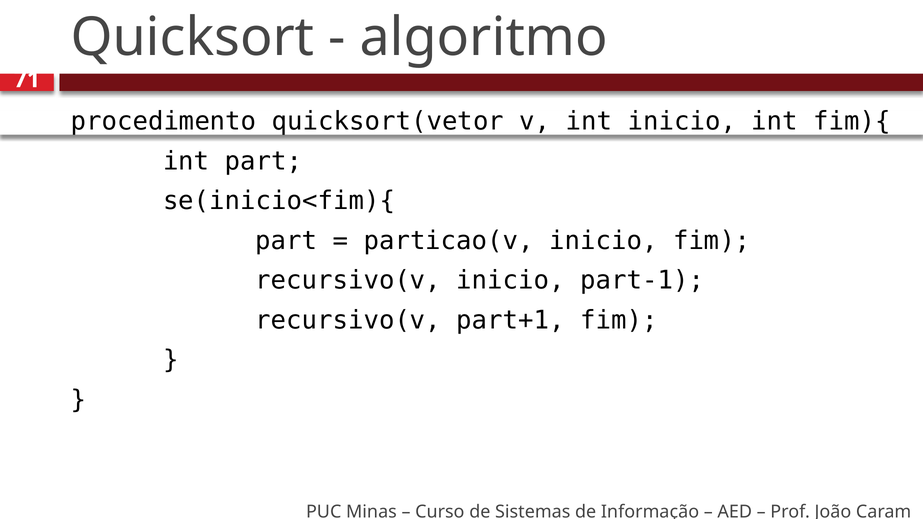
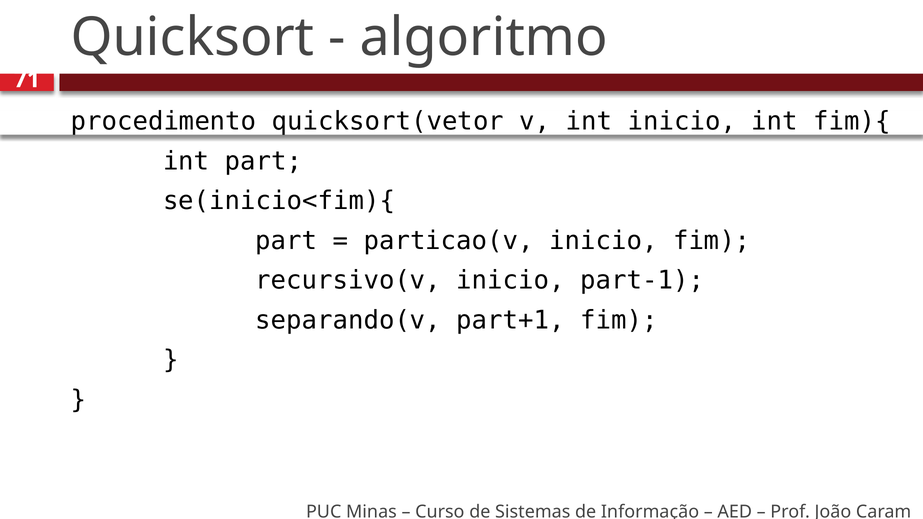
recursivo(v at (348, 320): recursivo(v -> separando(v
